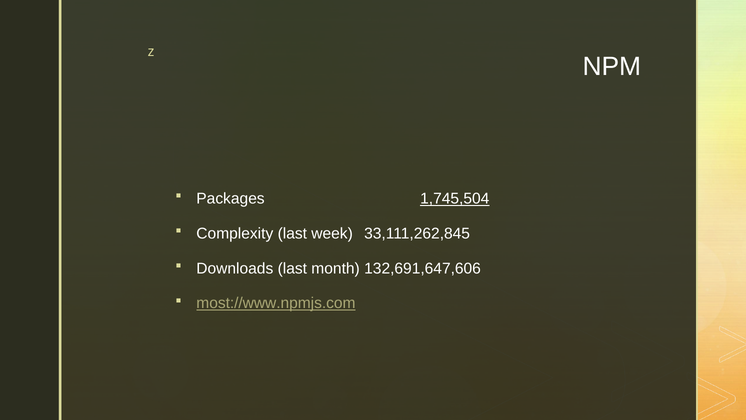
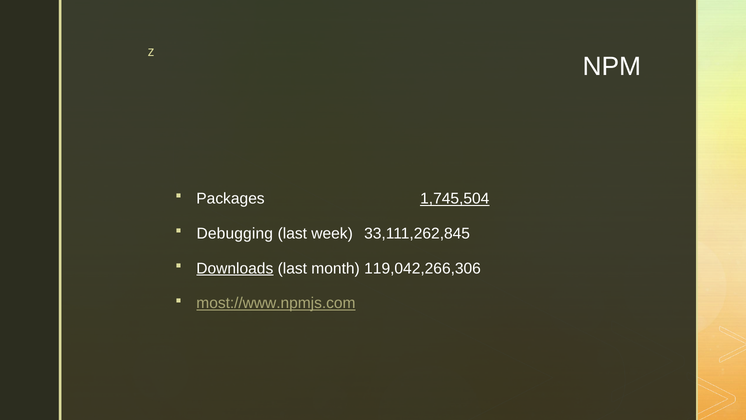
Complexity: Complexity -> Debugging
Downloads underline: none -> present
132,691,647,606: 132,691,647,606 -> 119,042,266,306
